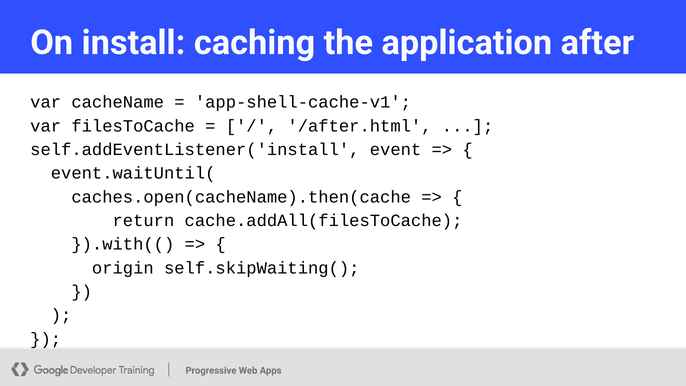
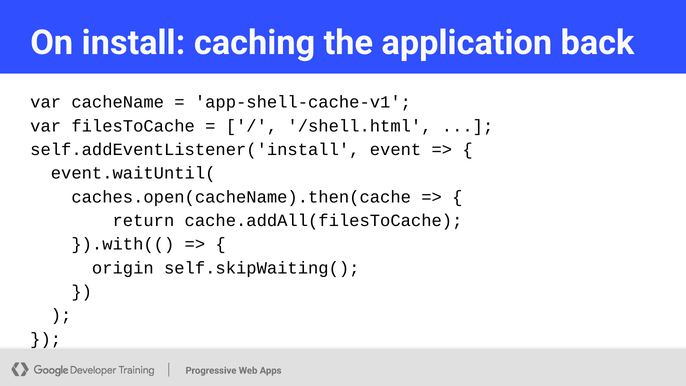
after: after -> back
/after.html: /after.html -> /shell.html
